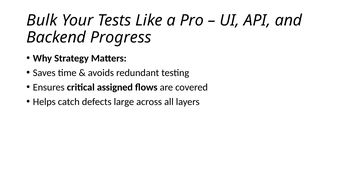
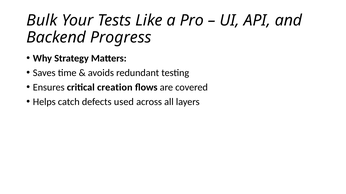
assigned: assigned -> creation
large: large -> used
